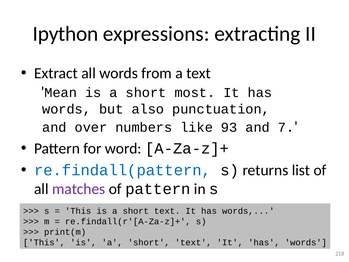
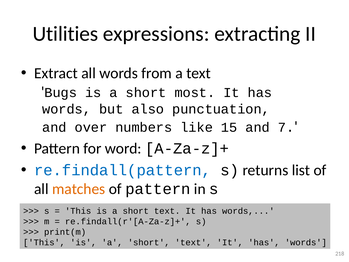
Ipython: Ipython -> Utilities
Mean: Mean -> Bugs
93: 93 -> 15
matches colour: purple -> orange
